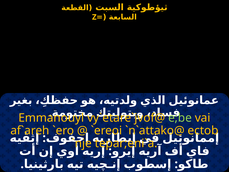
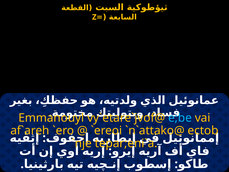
e;be colour: light green -> light blue
